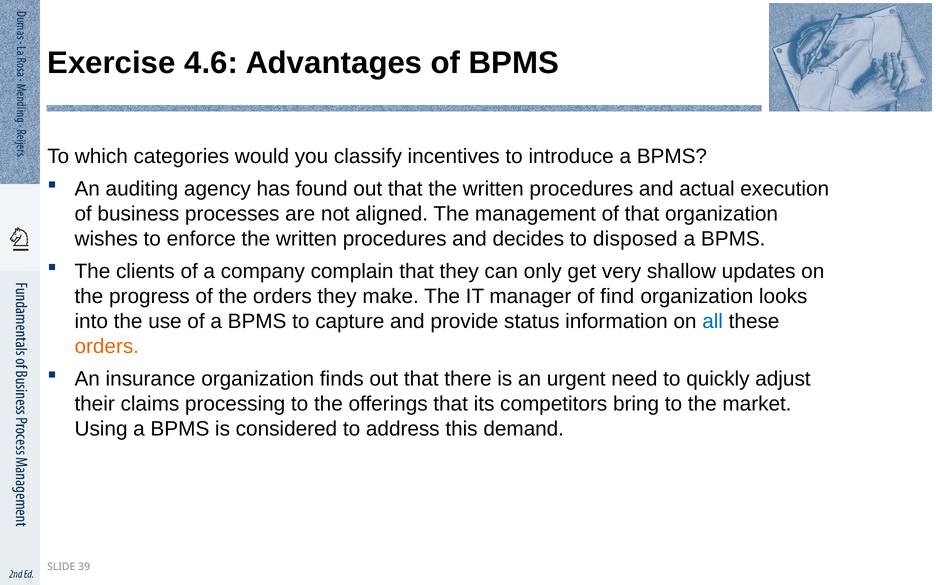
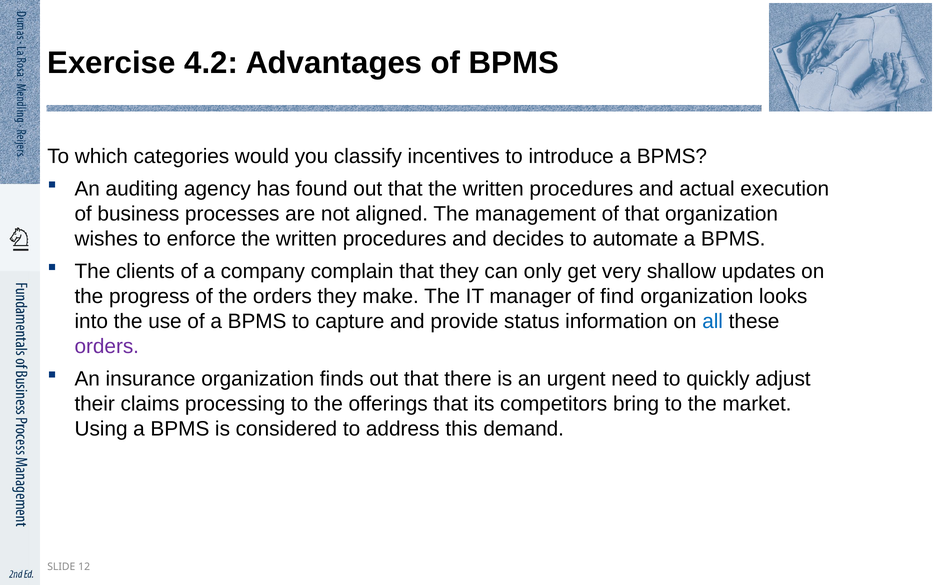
4.6: 4.6 -> 4.2
disposed: disposed -> automate
orders at (107, 346) colour: orange -> purple
39: 39 -> 12
